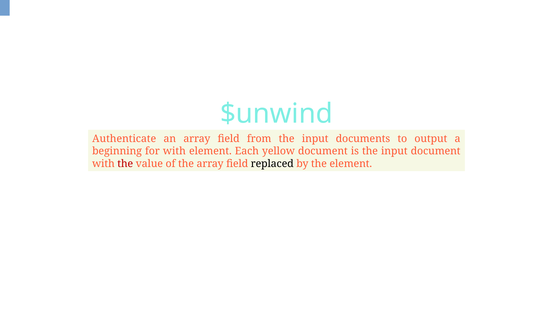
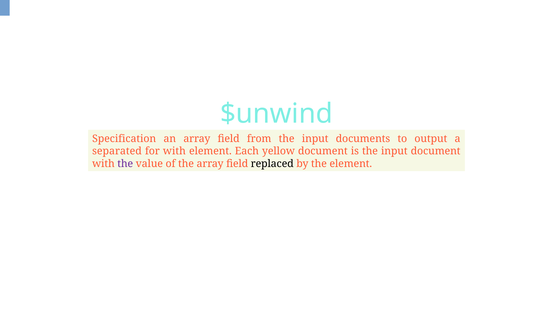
Authenticate: Authenticate -> Specification
beginning: beginning -> separated
the at (125, 164) colour: red -> purple
